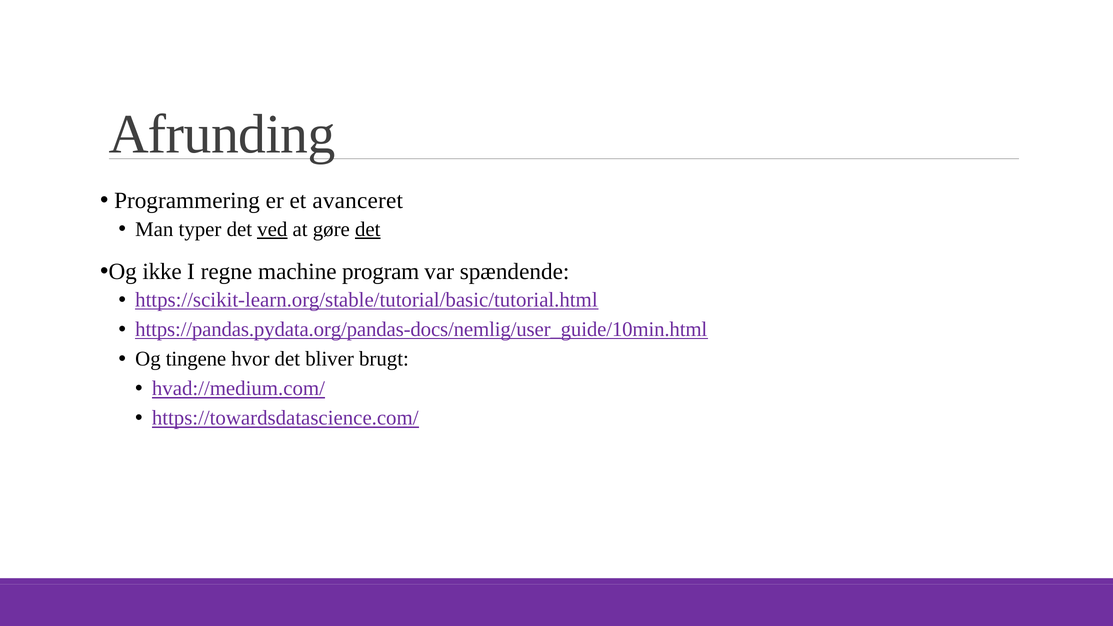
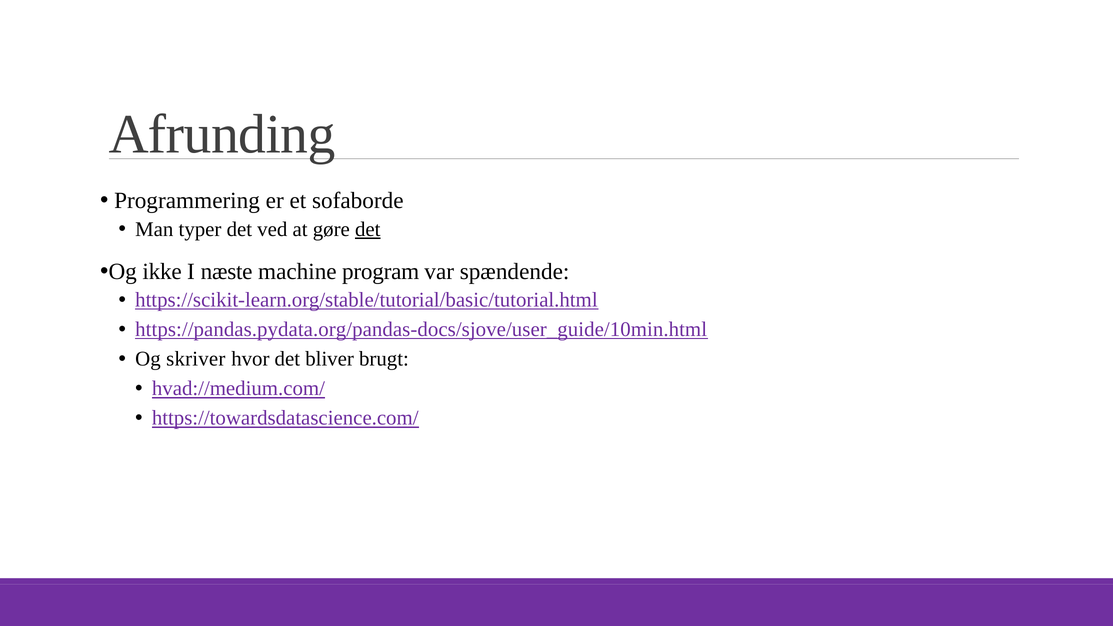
avanceret: avanceret -> sofaborde
ved underline: present -> none
regne: regne -> næste
https://pandas.pydata.org/pandas-docs/nemlig/user_guide/10min.html: https://pandas.pydata.org/pandas-docs/nemlig/user_guide/10min.html -> https://pandas.pydata.org/pandas-docs/sjove/user_guide/10min.html
tingene: tingene -> skriver
